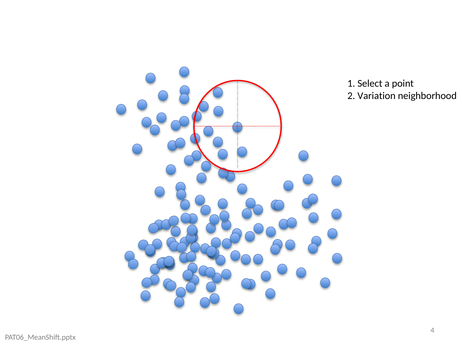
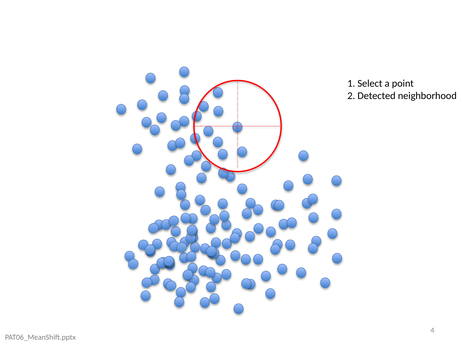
Variation: Variation -> Detected
